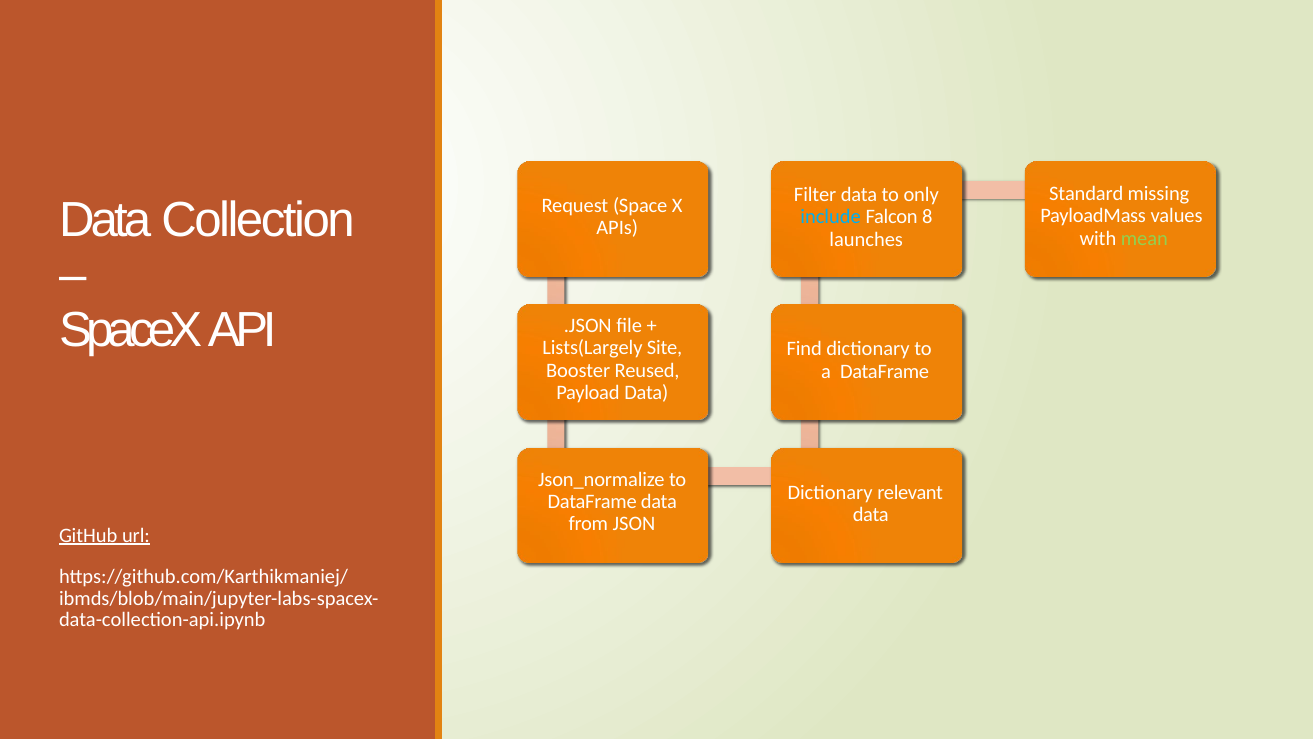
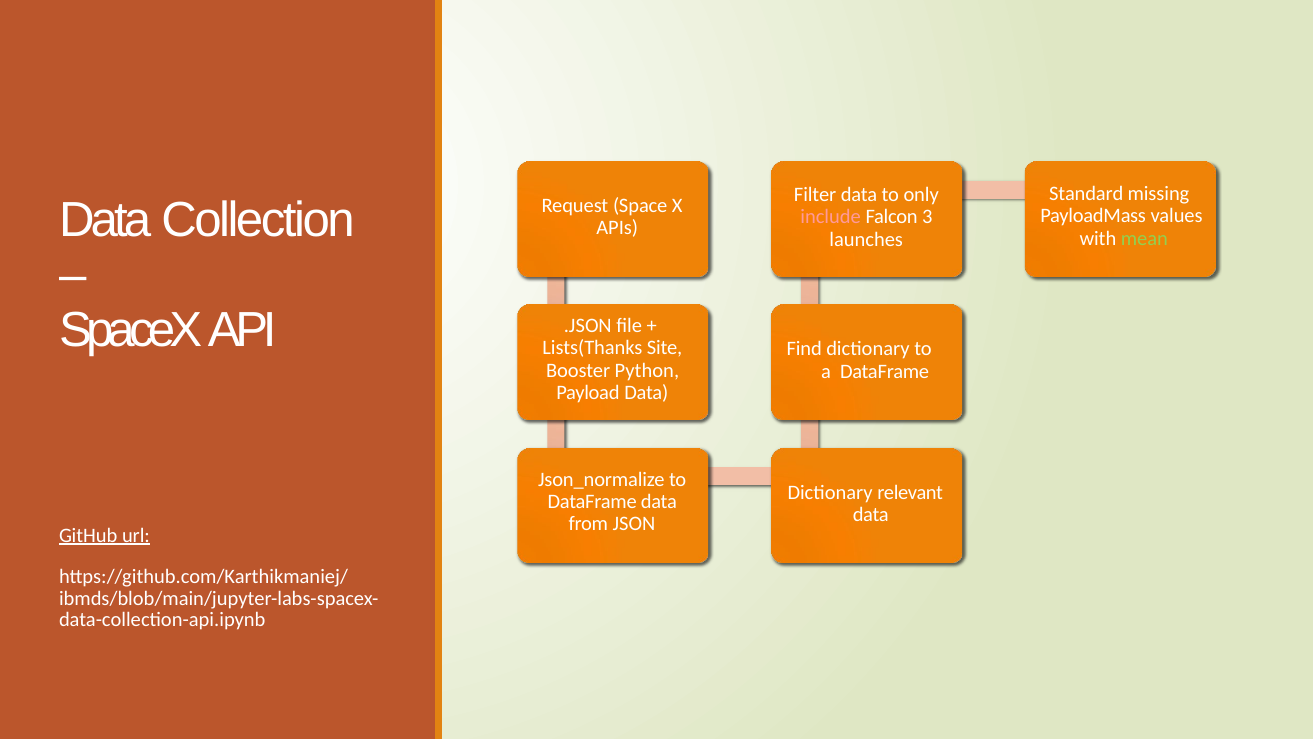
include colour: light blue -> pink
8: 8 -> 3
Lists(Largely: Lists(Largely -> Lists(Thanks
Reused: Reused -> Python
